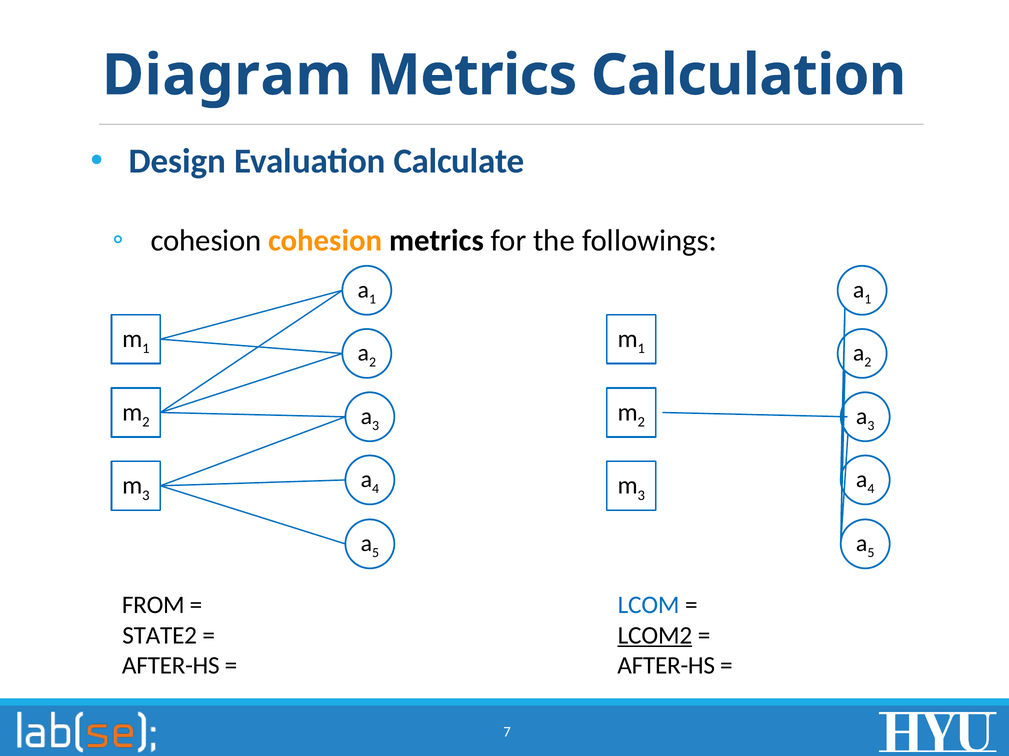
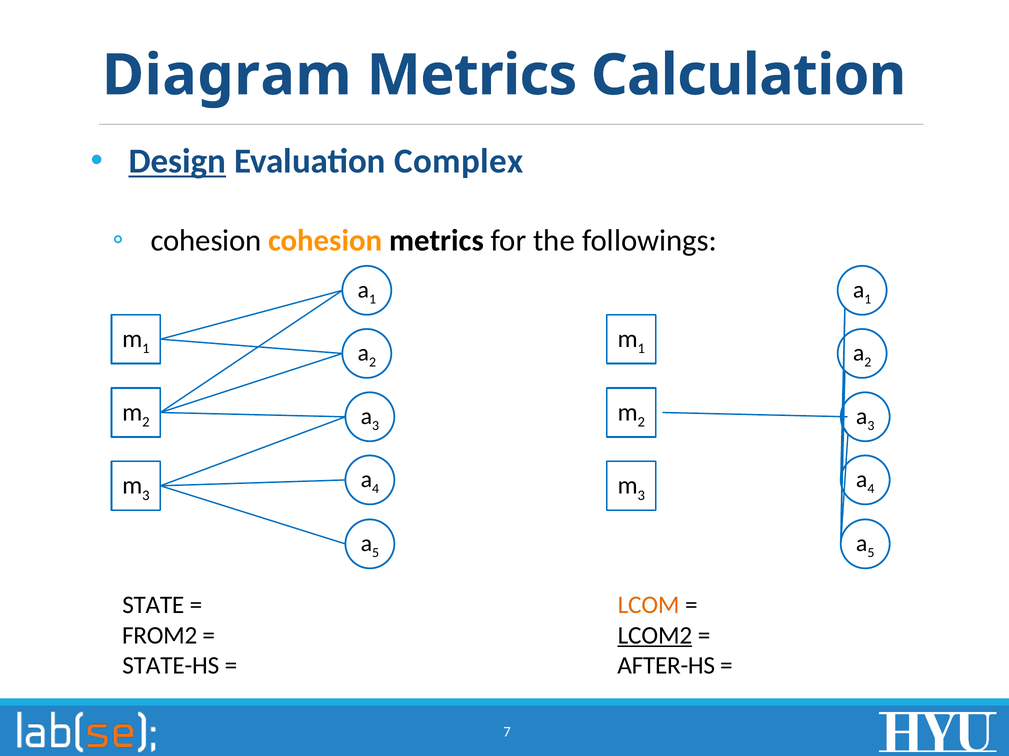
Design underline: none -> present
Calculate: Calculate -> Complex
FROM: FROM -> STATE
LCOM colour: blue -> orange
STATE2: STATE2 -> FROM2
AFTER-HS at (171, 666): AFTER-HS -> STATE-HS
